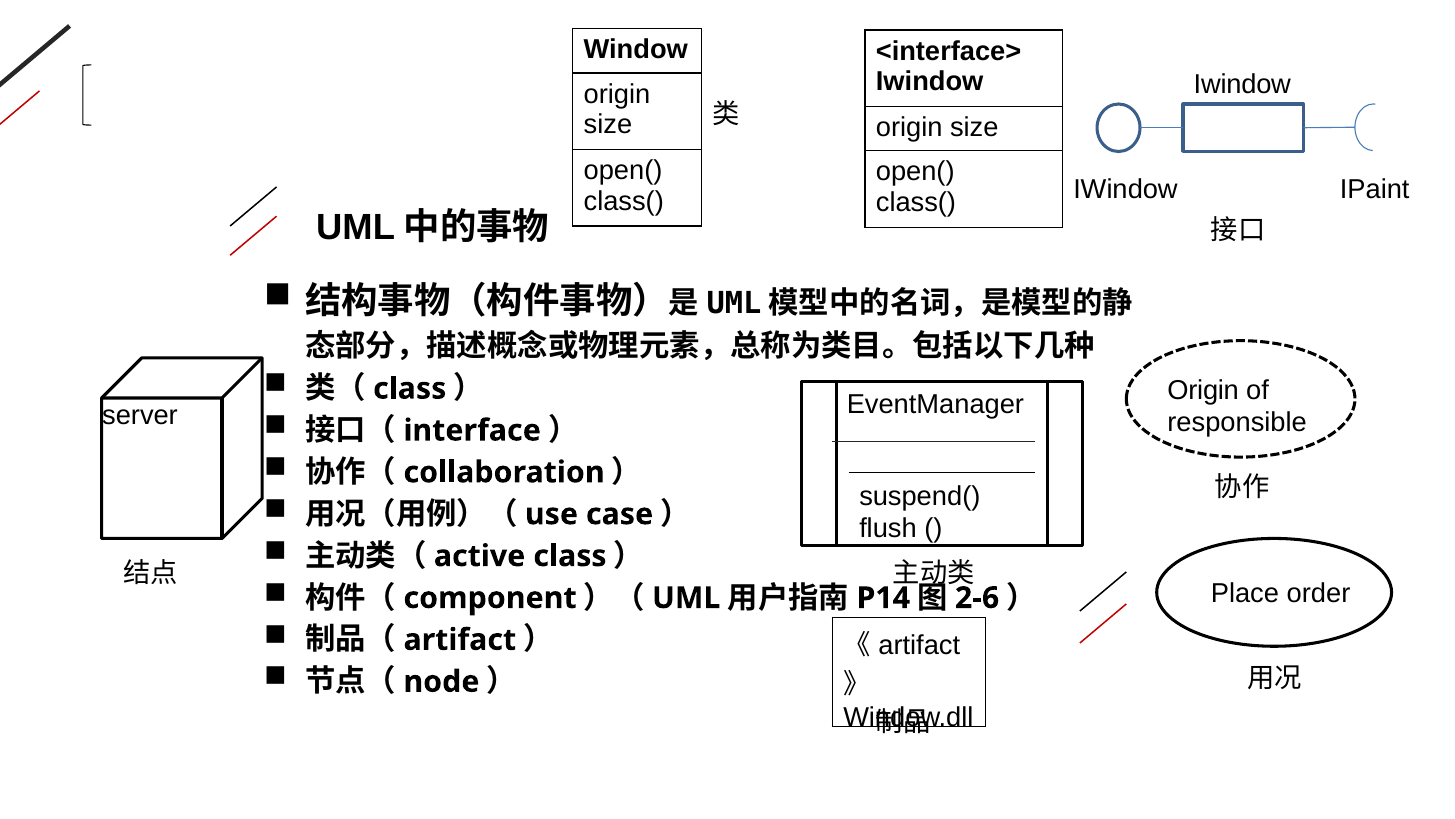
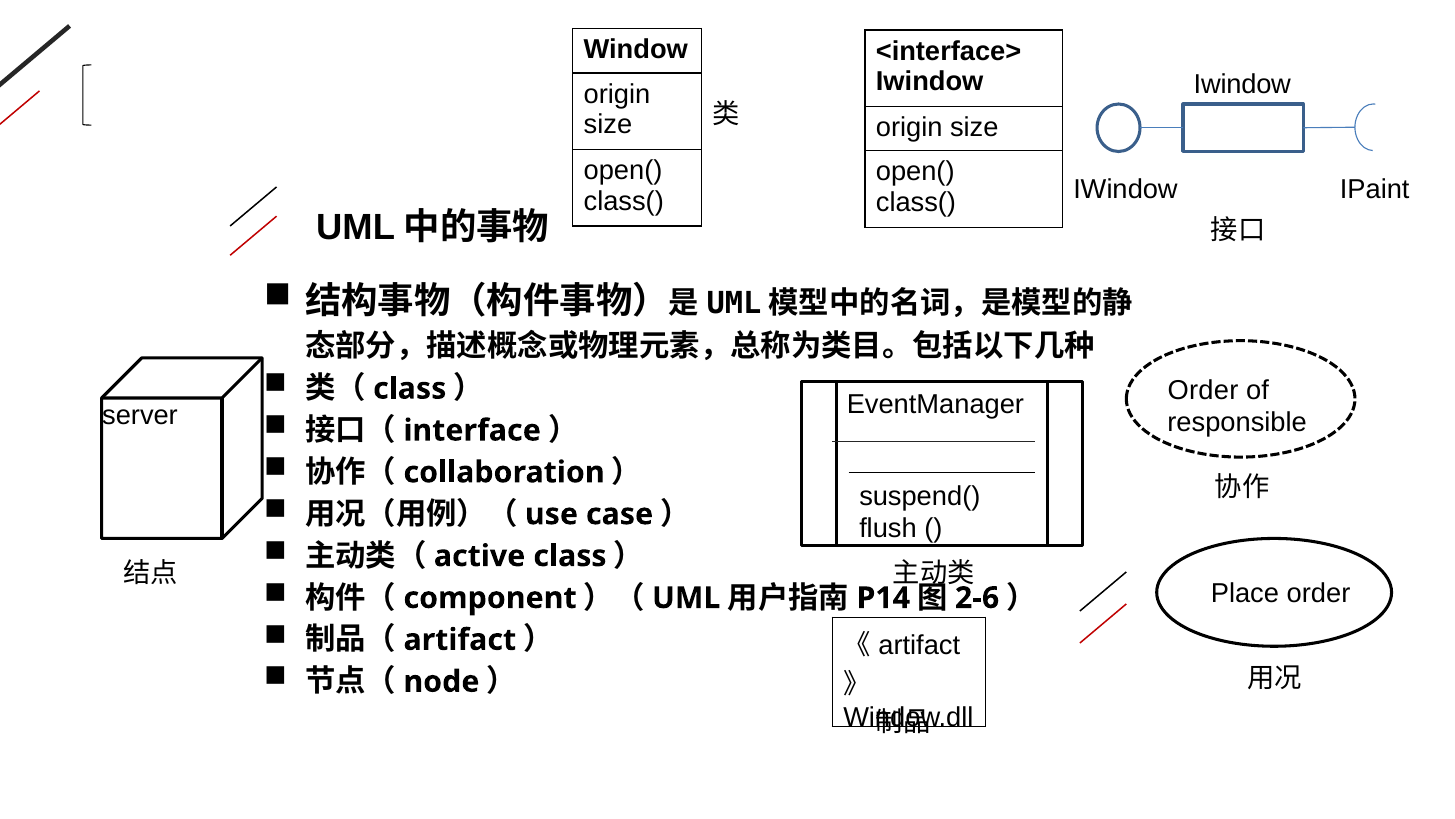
Origin at (1203, 390): Origin -> Order
